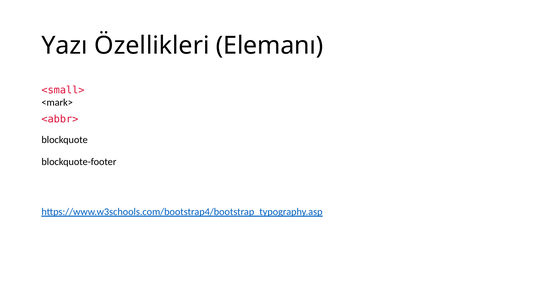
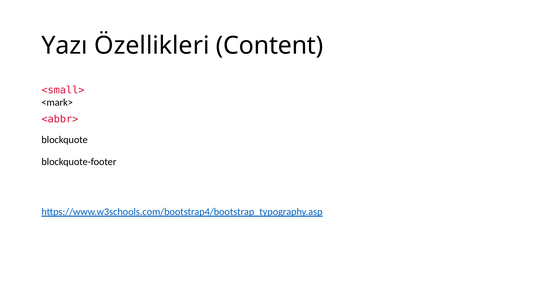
Elemanı: Elemanı -> Content
